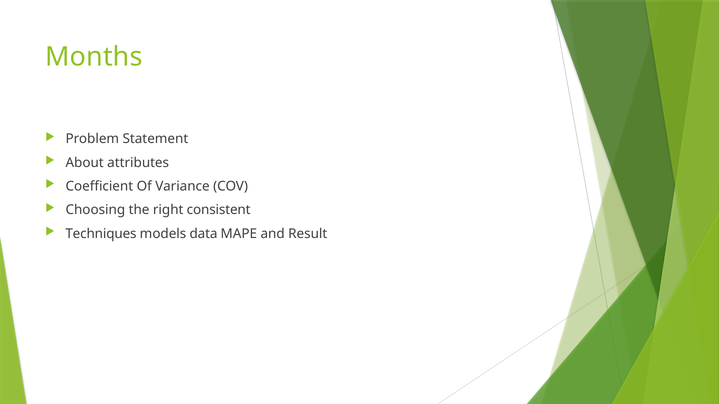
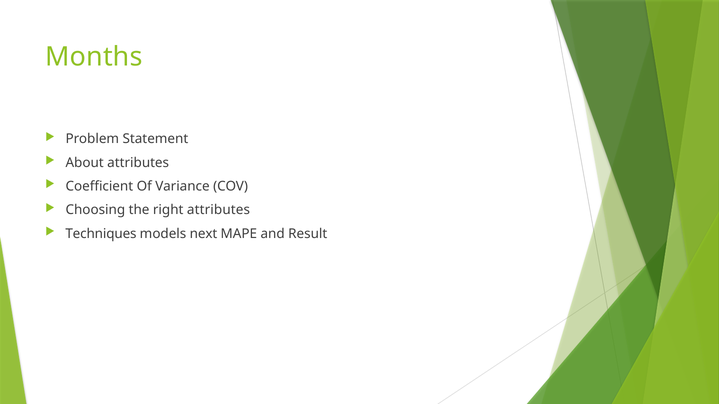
right consistent: consistent -> attributes
data: data -> next
